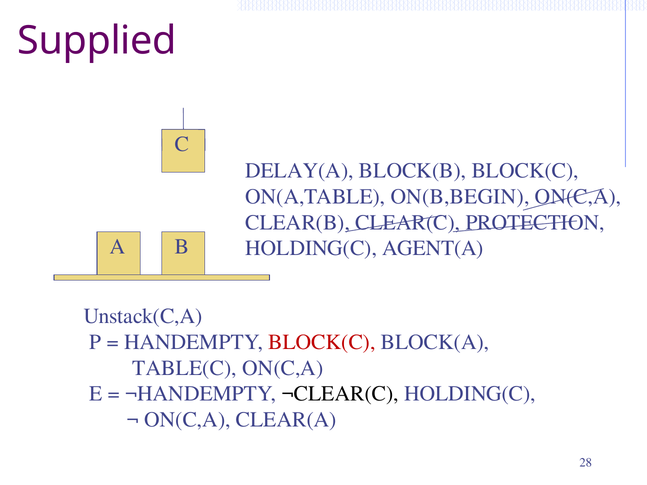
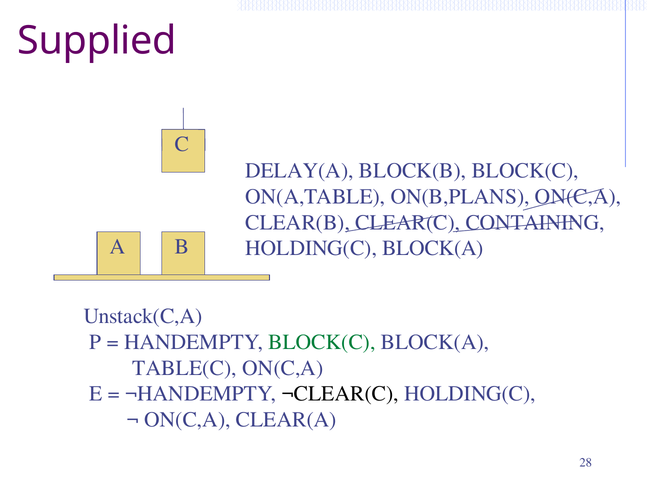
ON(B,BEGIN: ON(B,BEGIN -> ON(B,PLANS
PROTECTION: PROTECTION -> CONTAINING
HOLDING(C AGENT(A: AGENT(A -> BLOCK(A
BLOCK(C at (322, 342) colour: red -> green
